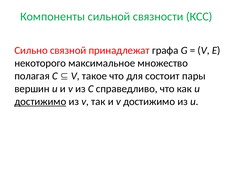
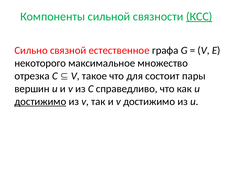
КСС underline: none -> present
принадлежат: принадлежат -> естественное
полагая: полагая -> отрезка
